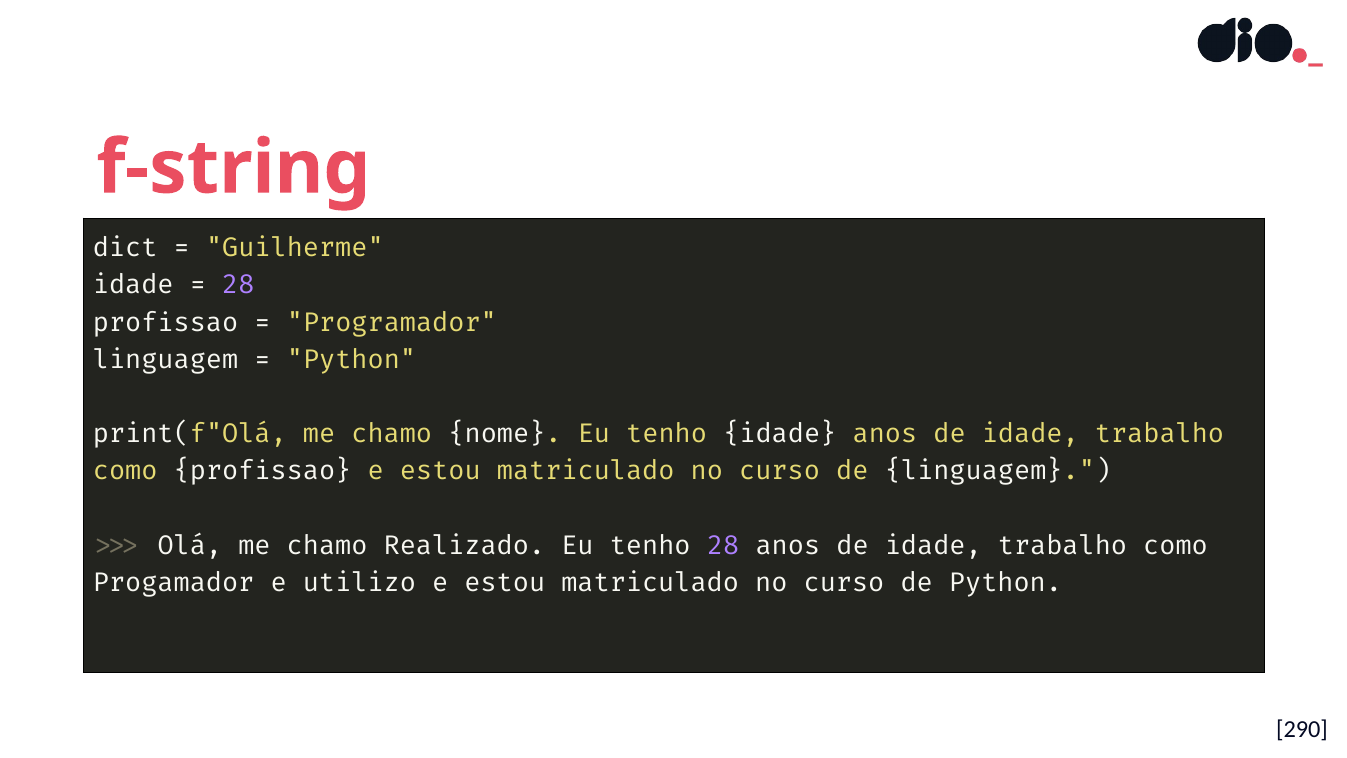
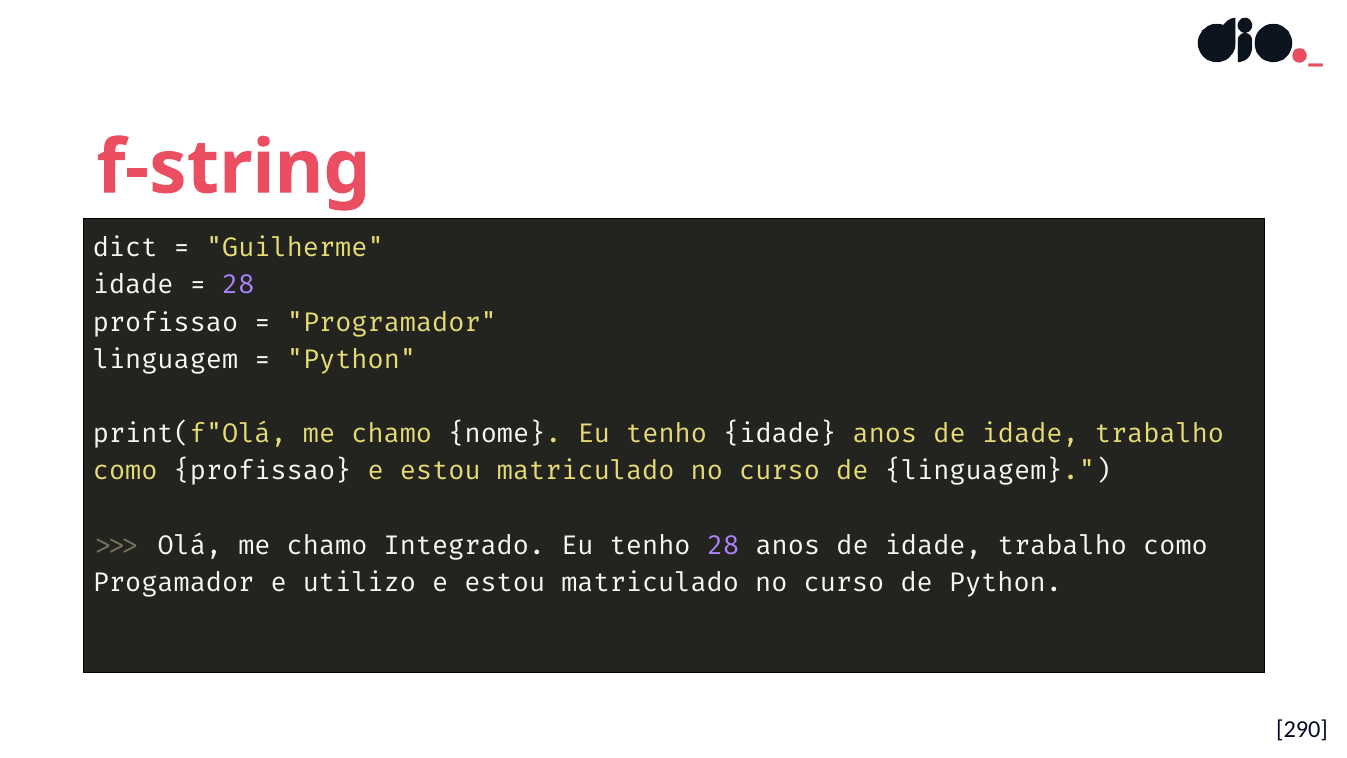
Realizado: Realizado -> Integrado
